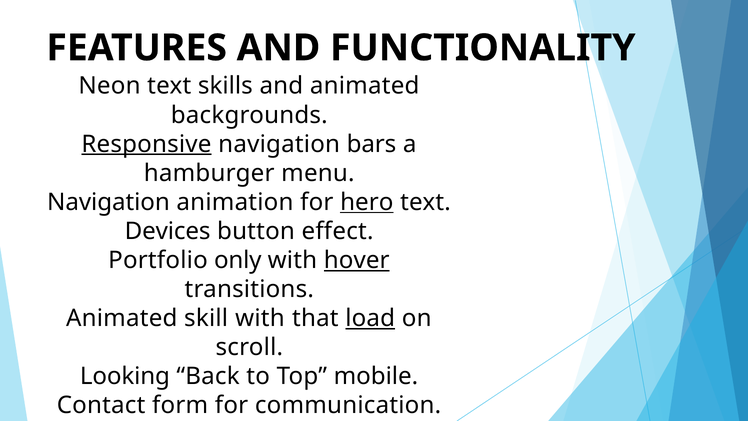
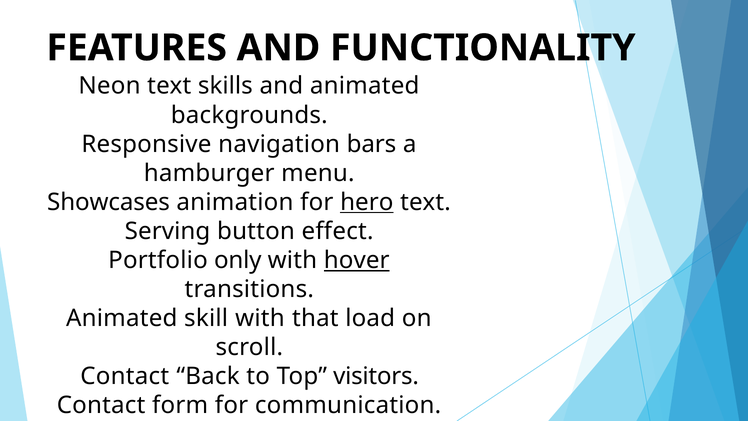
Responsive underline: present -> none
Navigation at (108, 202): Navigation -> Showcases
Devices: Devices -> Serving
load underline: present -> none
Looking at (125, 376): Looking -> Contact
mobile: mobile -> visitors
